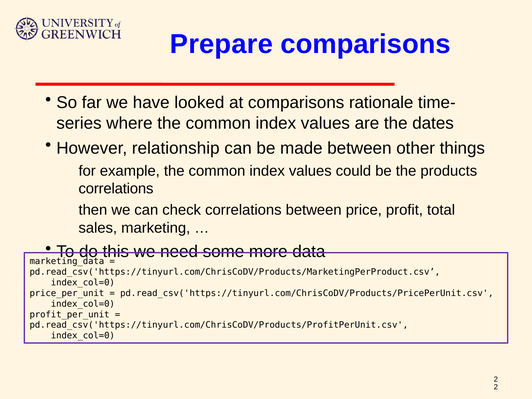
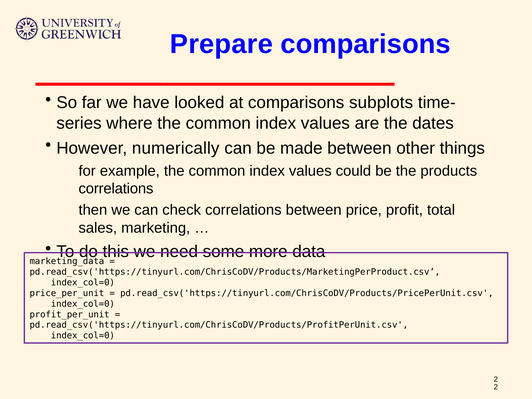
rationale: rationale -> subplots
relationship: relationship -> numerically
